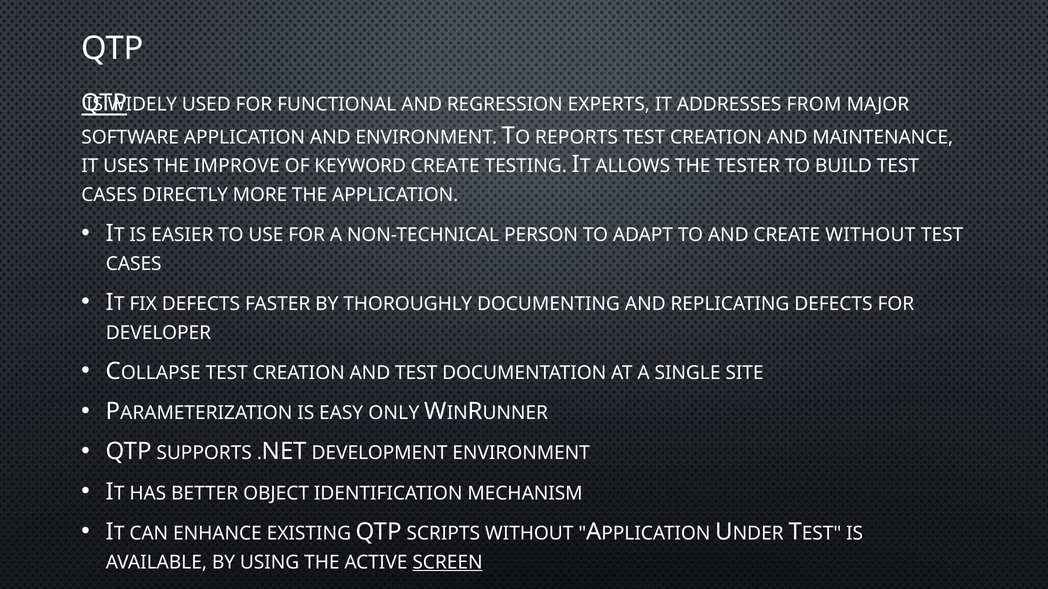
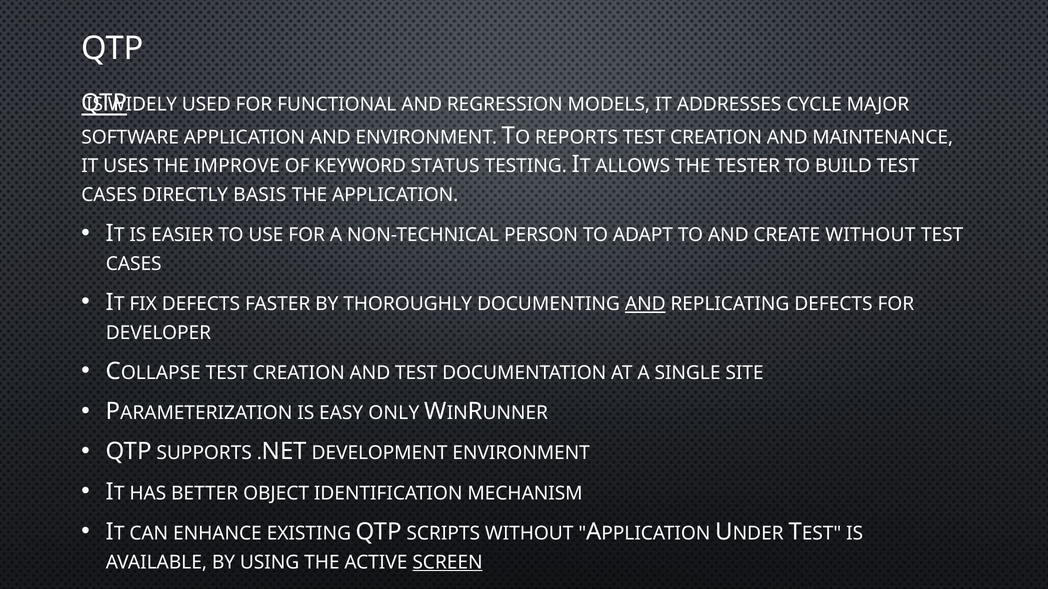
EXPERTS: EXPERTS -> MODELS
FROM: FROM -> CYCLE
KEYWORD CREATE: CREATE -> STATUS
MORE: MORE -> BASIS
AND at (645, 304) underline: none -> present
